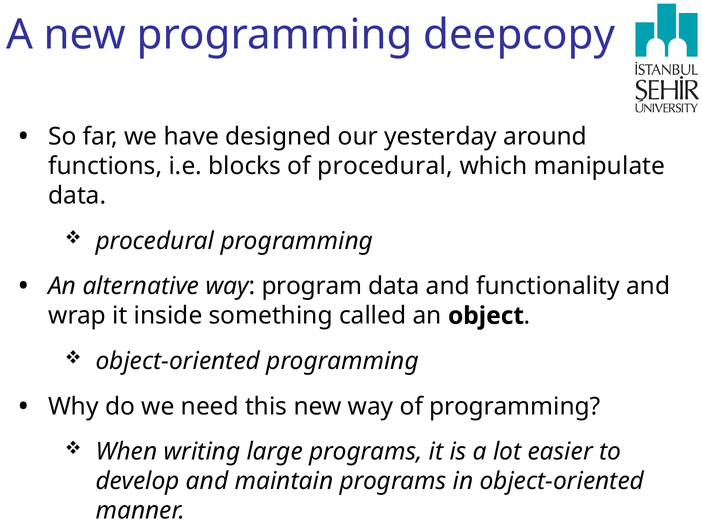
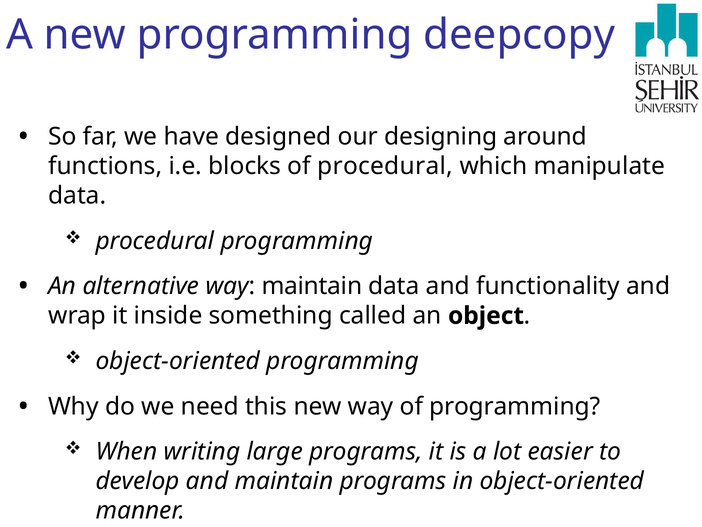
yesterday: yesterday -> designing
way program: program -> maintain
